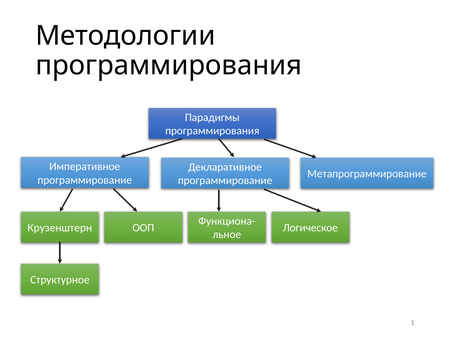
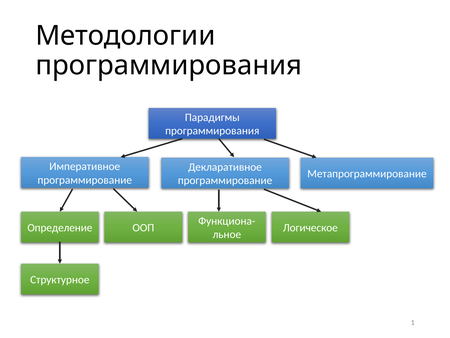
Крузенштерн: Крузенштерн -> Определение
